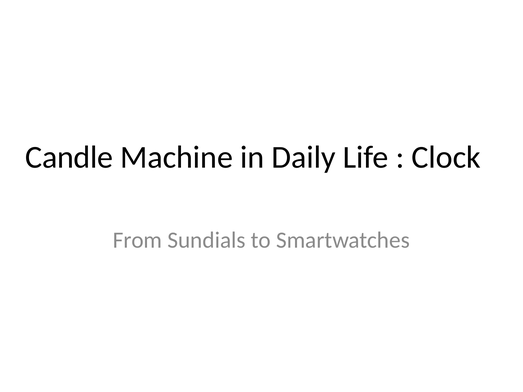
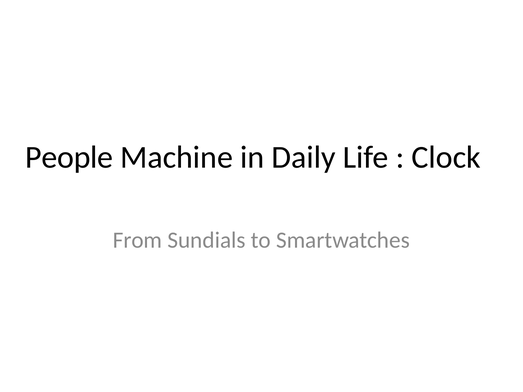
Candle: Candle -> People
